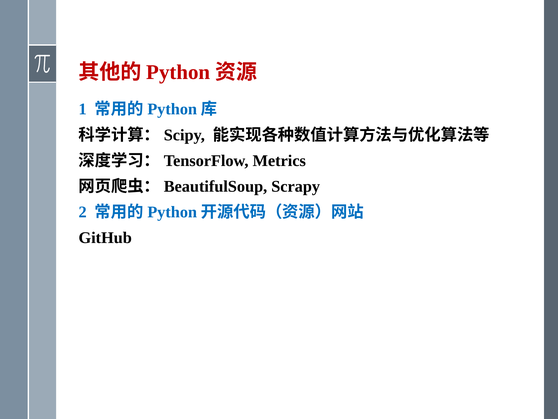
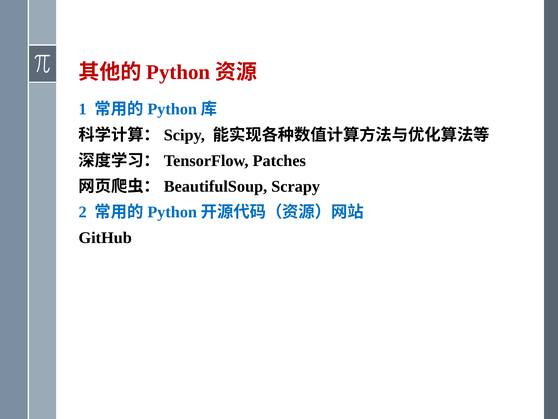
Metrics: Metrics -> Patches
